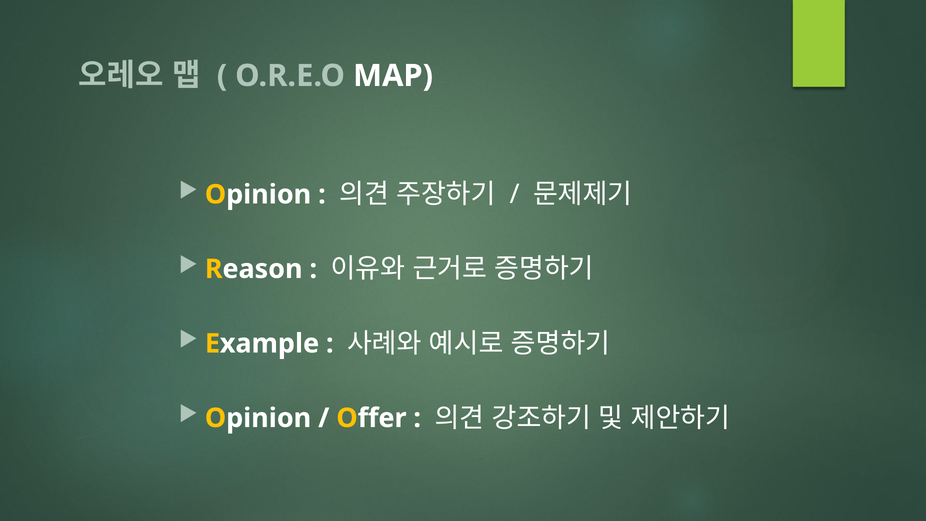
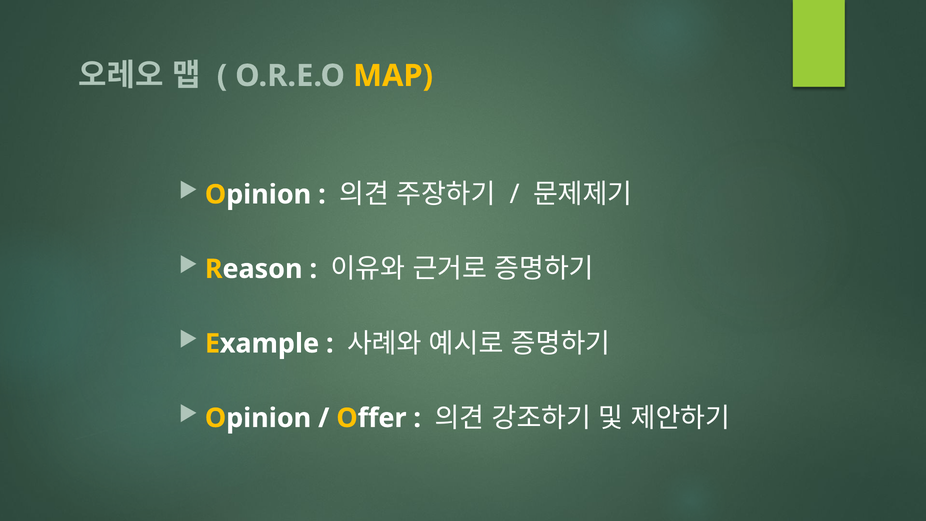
MAP colour: white -> yellow
